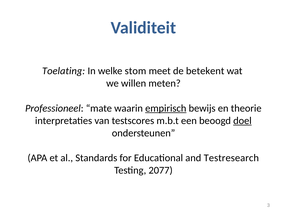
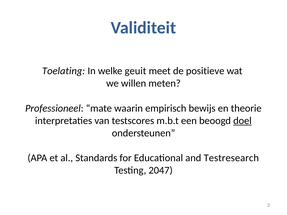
stom: stom -> geuit
betekent: betekent -> positieve
empirisch underline: present -> none
2077: 2077 -> 2047
